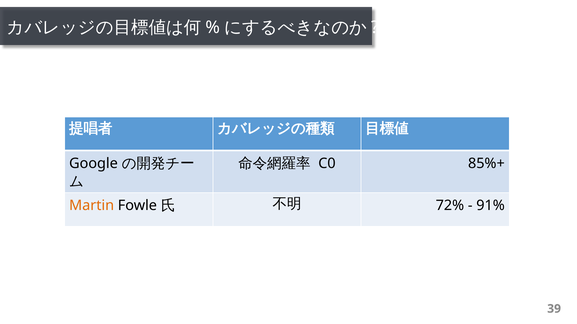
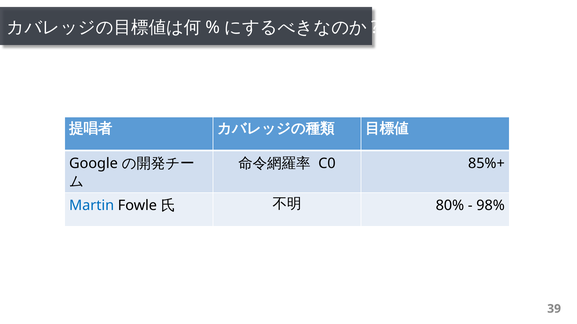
Martin colour: orange -> blue
72%: 72% -> 80%
91%: 91% -> 98%
